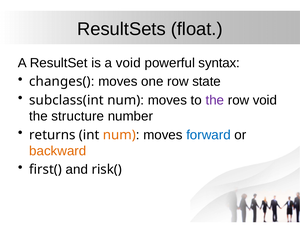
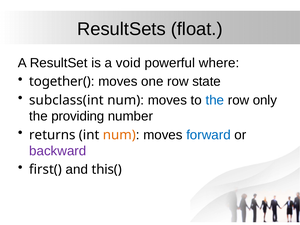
syntax: syntax -> where
changes(: changes( -> together(
the at (215, 100) colour: purple -> blue
row void: void -> only
structure: structure -> providing
backward colour: orange -> purple
risk(: risk( -> this(
